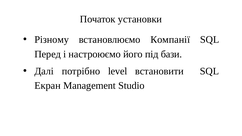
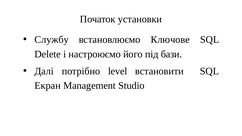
Різному: Різному -> Службу
Компанії: Компанії -> Ключове
Перед: Перед -> Delete
